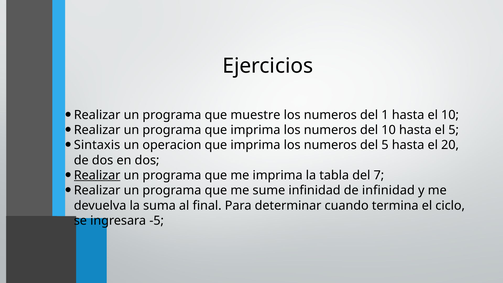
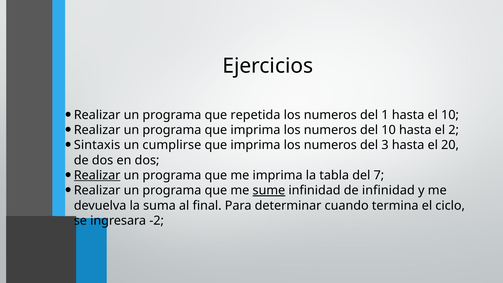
muestre: muestre -> repetida
el 5: 5 -> 2
operacion: operacion -> cumplirse
del 5: 5 -> 3
sume underline: none -> present
-5: -5 -> -2
